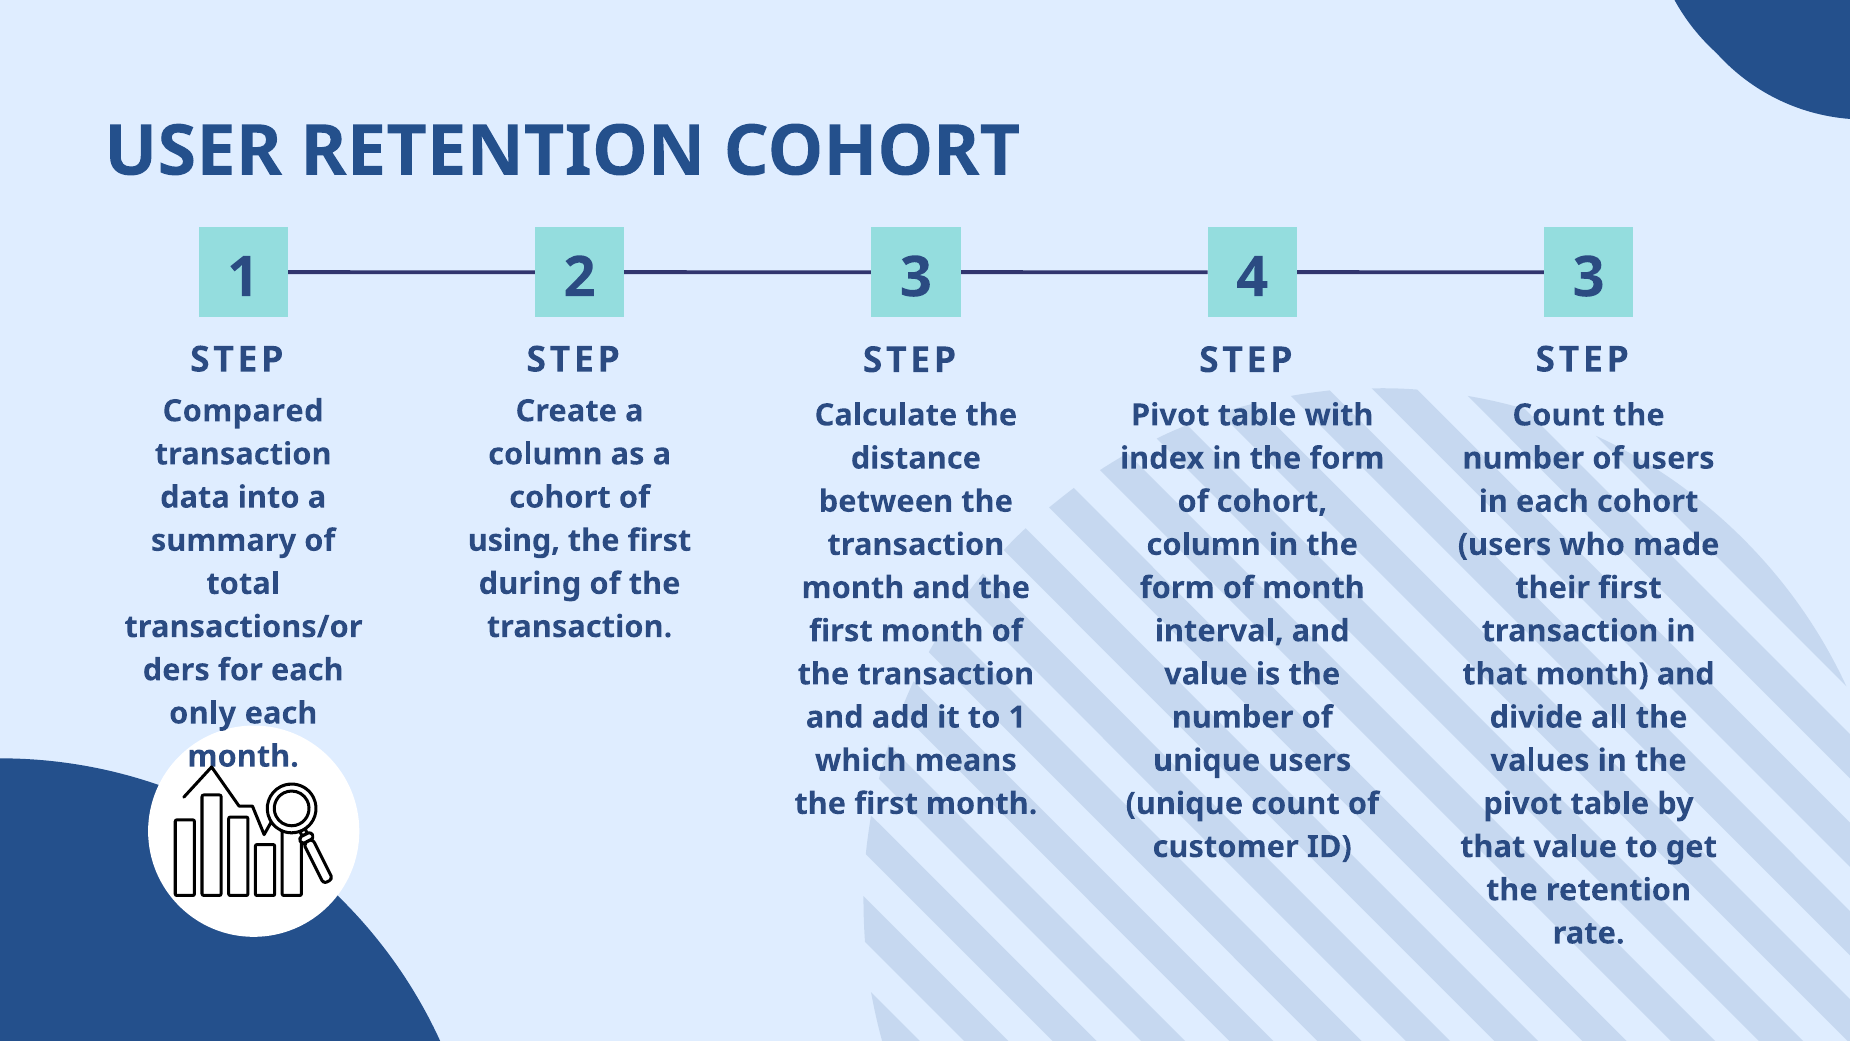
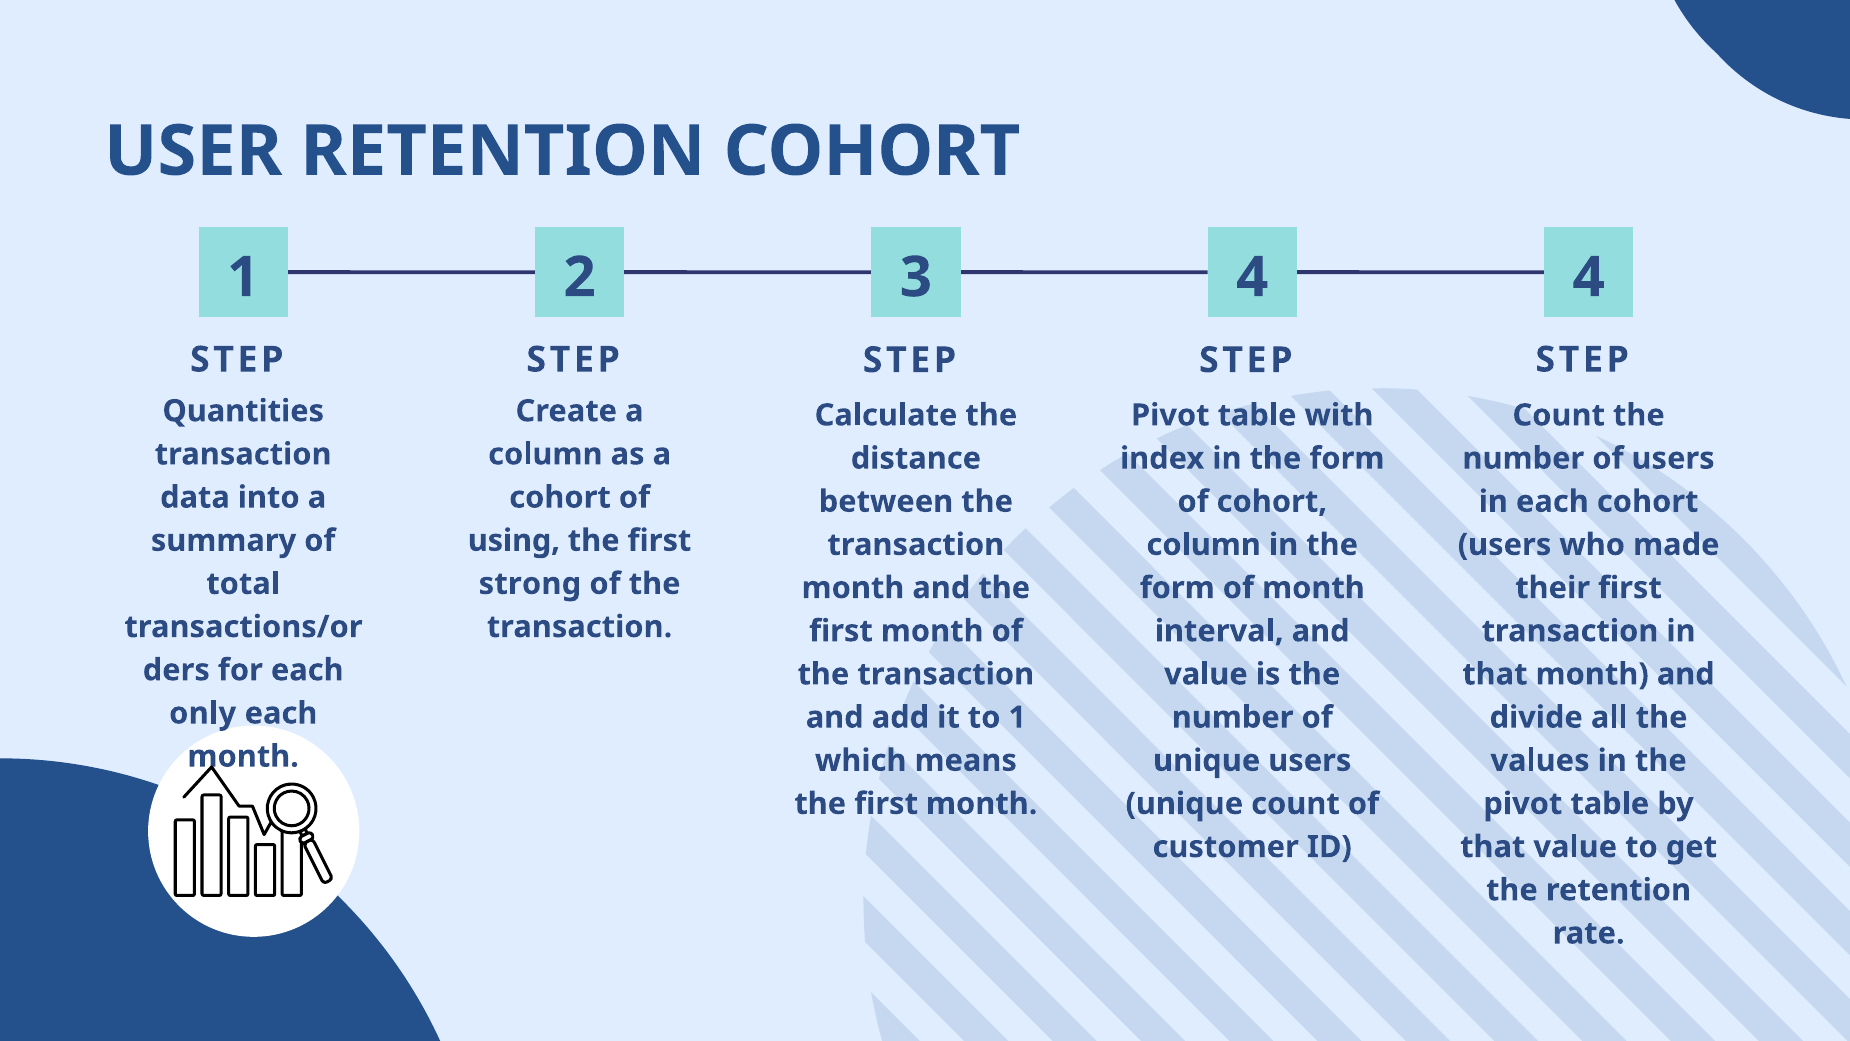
4 3: 3 -> 4
Compared: Compared -> Quantities
during: during -> strong
